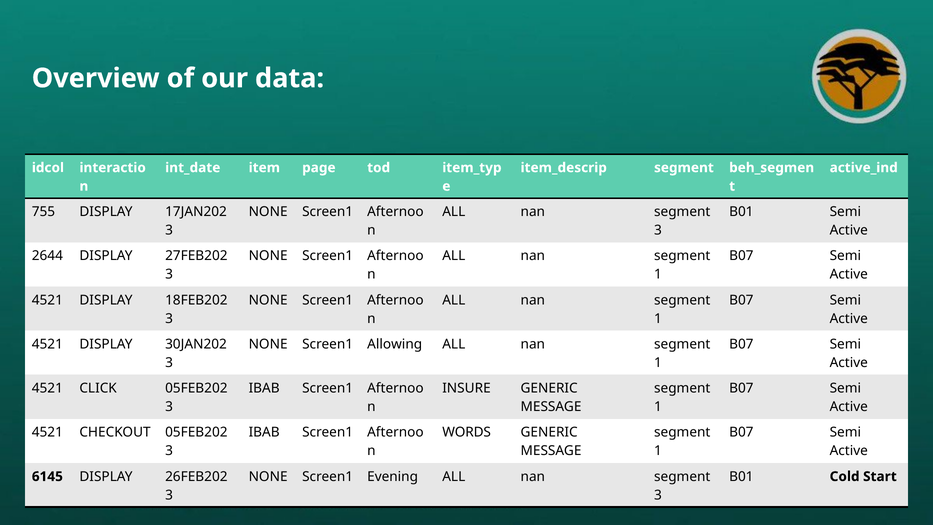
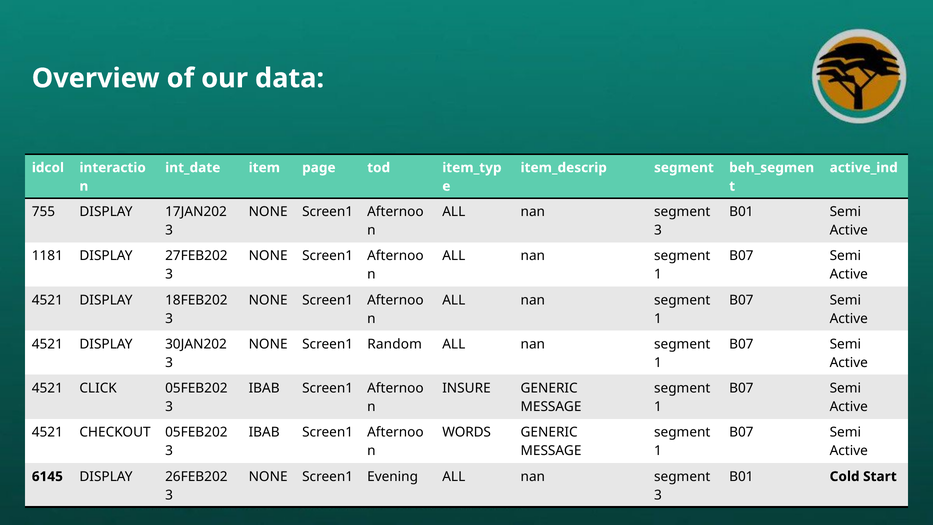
2644: 2644 -> 1181
Allowing: Allowing -> Random
